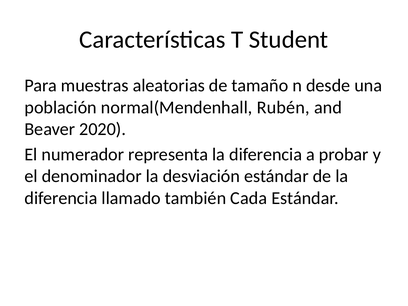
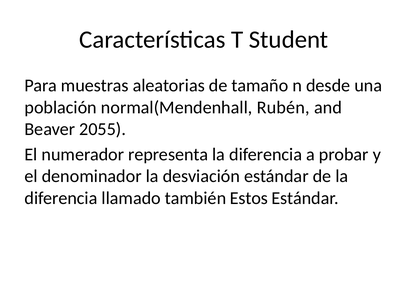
2020: 2020 -> 2055
Cada: Cada -> Estos
